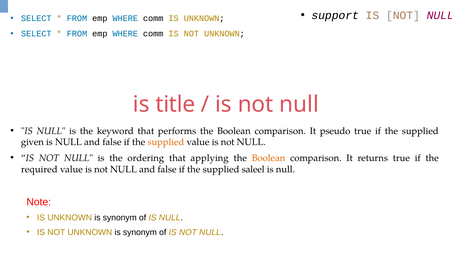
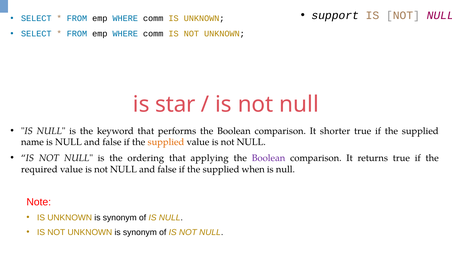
title: title -> star
pseudo: pseudo -> shorter
given: given -> name
Boolean at (269, 158) colour: orange -> purple
saleel: saleel -> when
